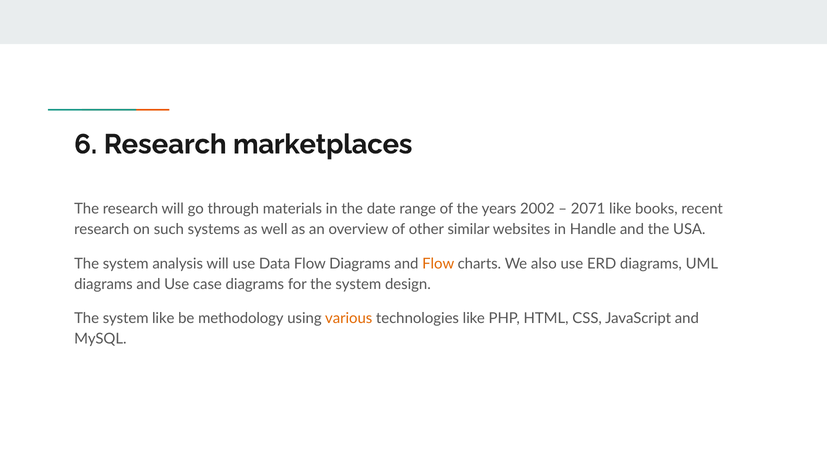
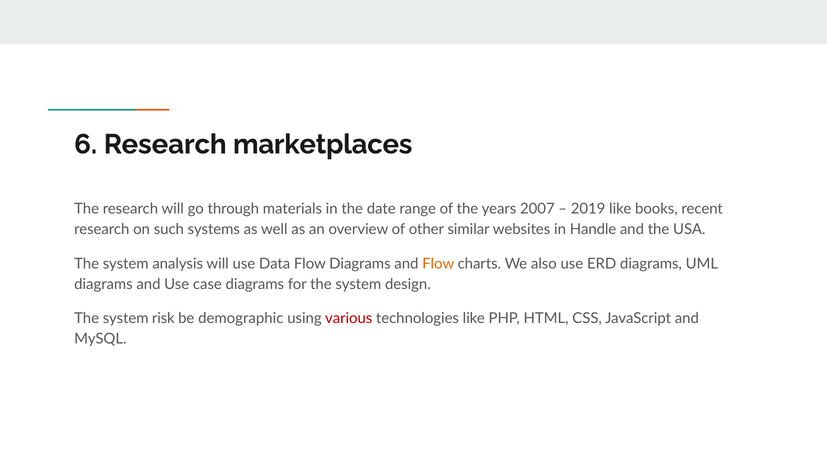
2002: 2002 -> 2007
2071: 2071 -> 2019
system like: like -> risk
methodology: methodology -> demographic
various colour: orange -> red
